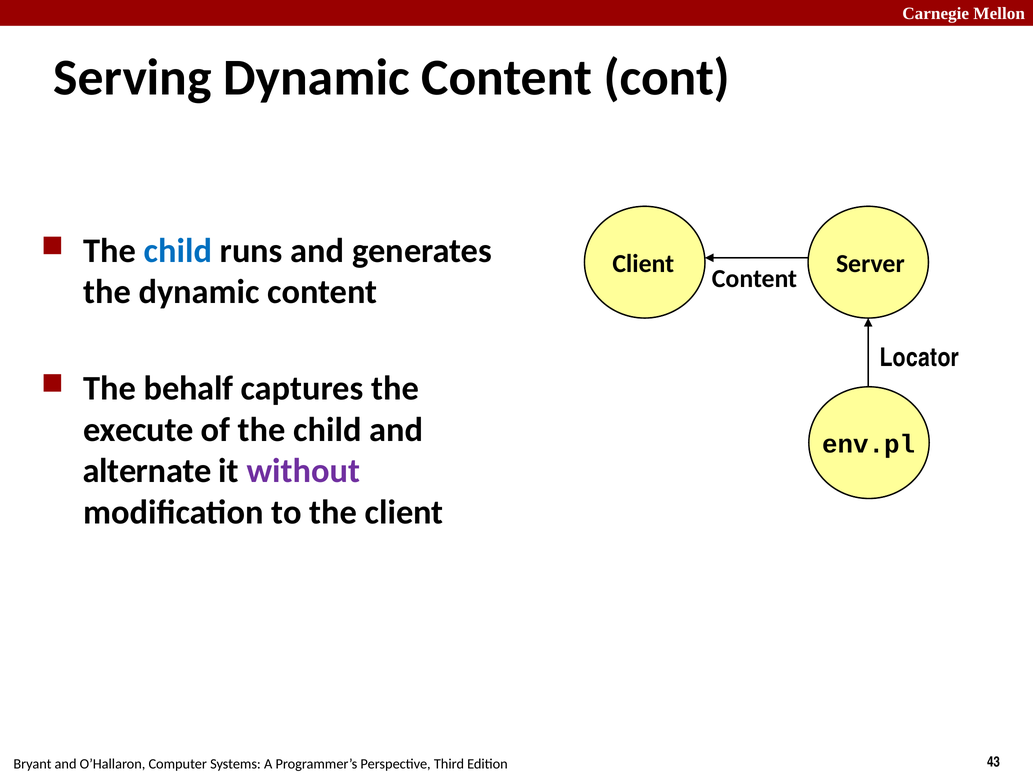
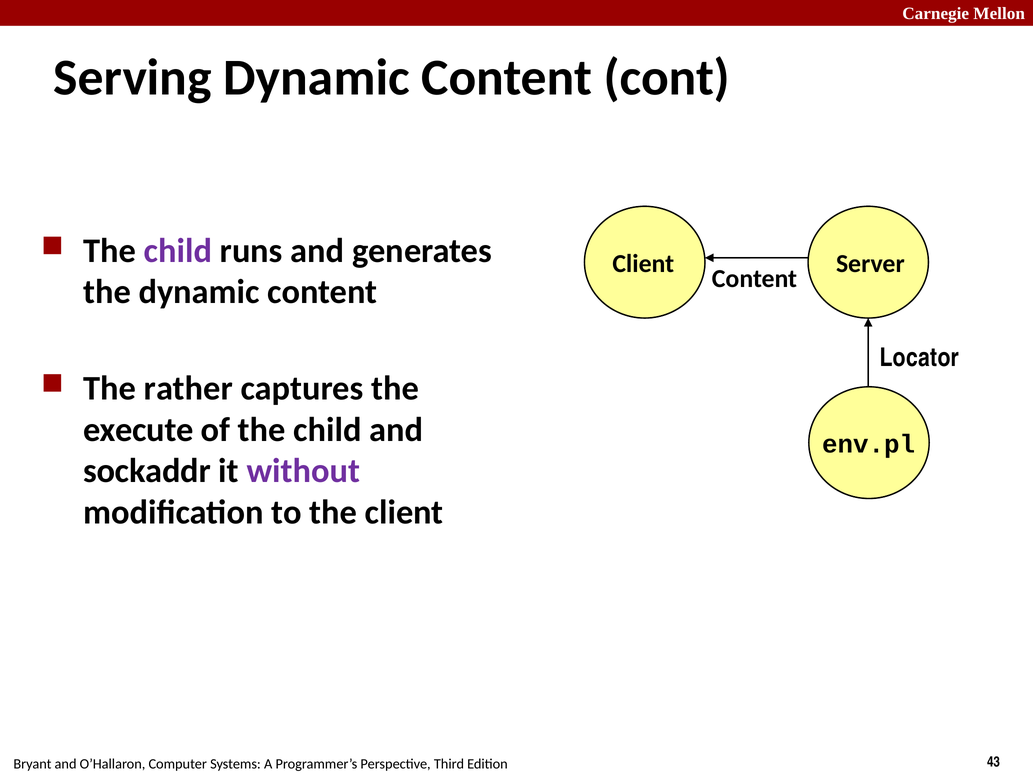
child at (178, 251) colour: blue -> purple
behalf: behalf -> rather
alternate: alternate -> sockaddr
